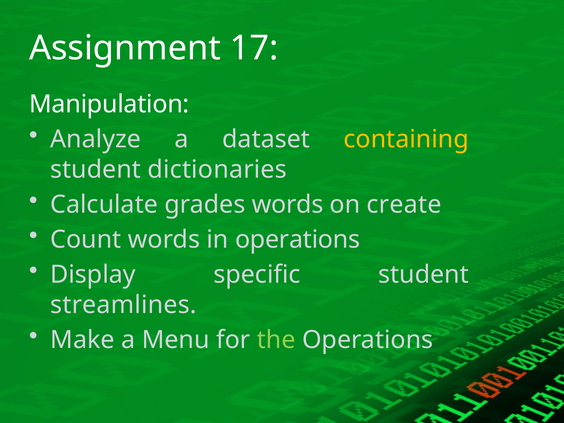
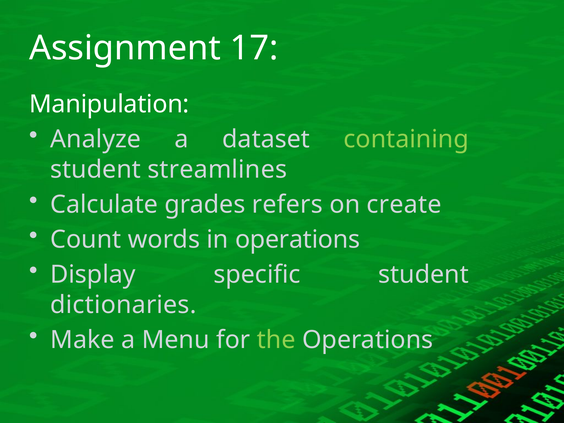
containing colour: yellow -> light green
dictionaries: dictionaries -> streamlines
grades words: words -> refers
streamlines: streamlines -> dictionaries
